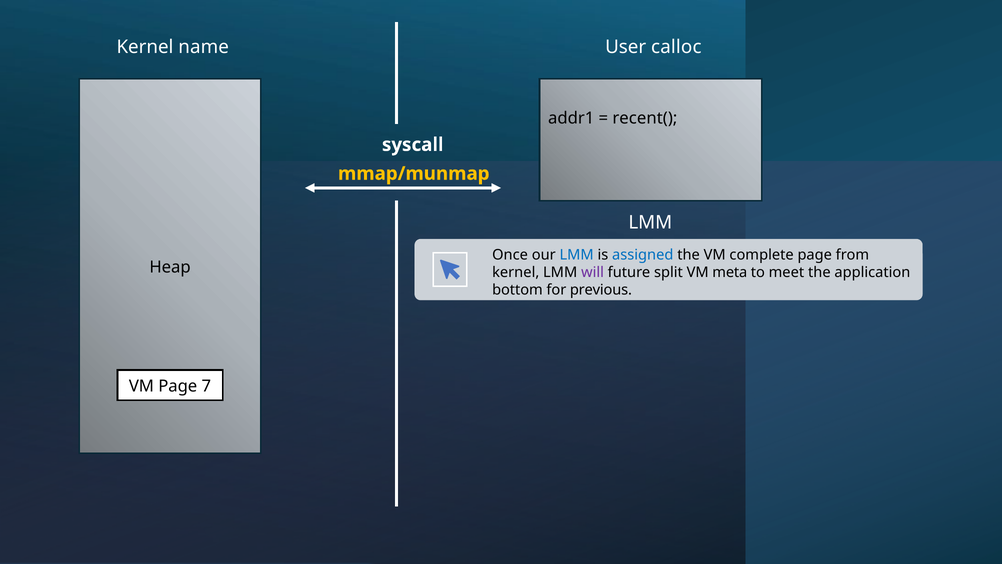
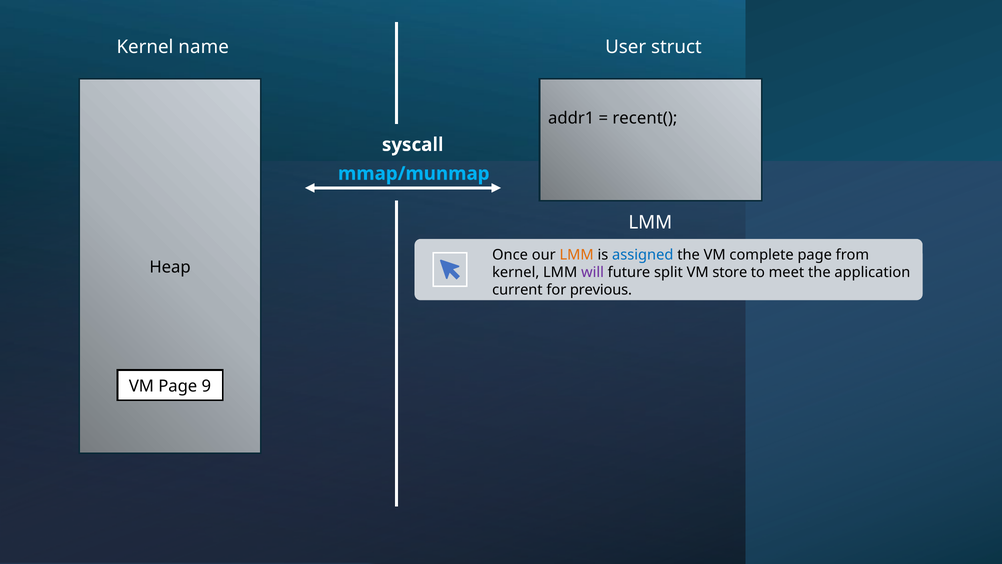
calloc: calloc -> struct
mmap/munmap colour: yellow -> light blue
LMM at (577, 255) colour: blue -> orange
meta: meta -> store
bottom: bottom -> current
7: 7 -> 9
